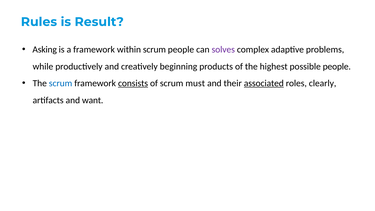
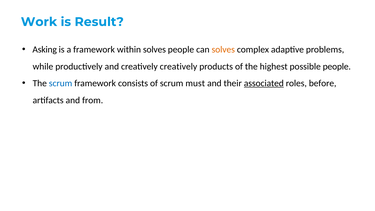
Rules: Rules -> Work
within scrum: scrum -> solves
solves at (223, 50) colour: purple -> orange
creatively beginning: beginning -> creatively
consists underline: present -> none
clearly: clearly -> before
want: want -> from
